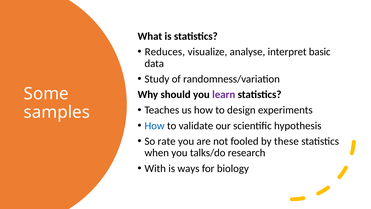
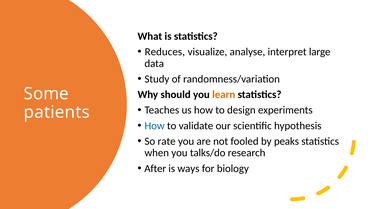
basic: basic -> large
learn colour: purple -> orange
samples: samples -> patients
these: these -> peaks
With: With -> After
